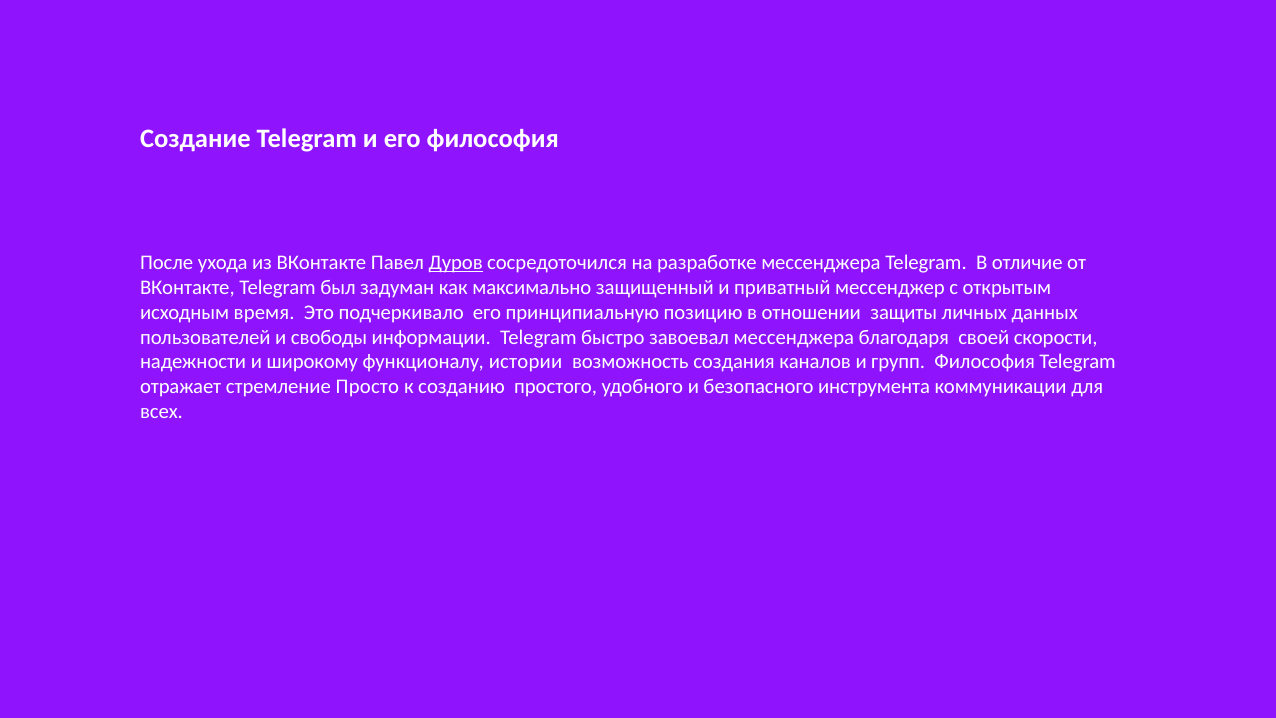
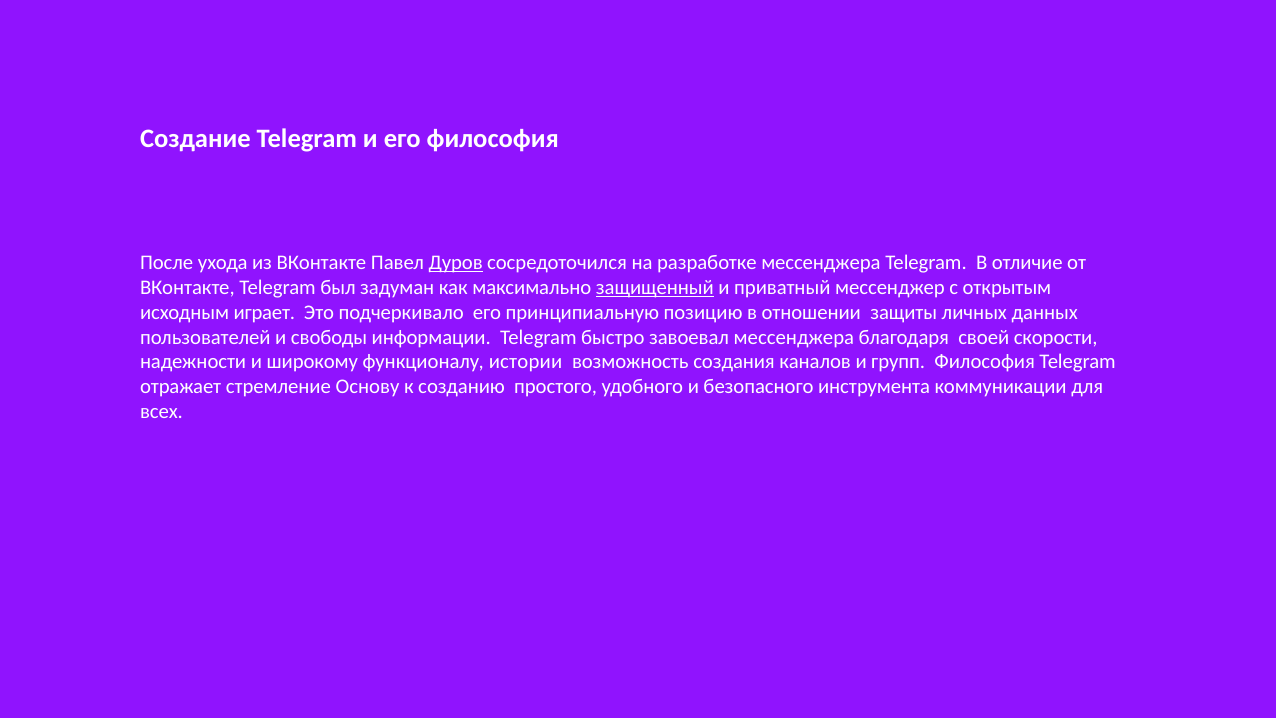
защищенный underline: none -> present
время: время -> играет
Просто: Просто -> Основу
